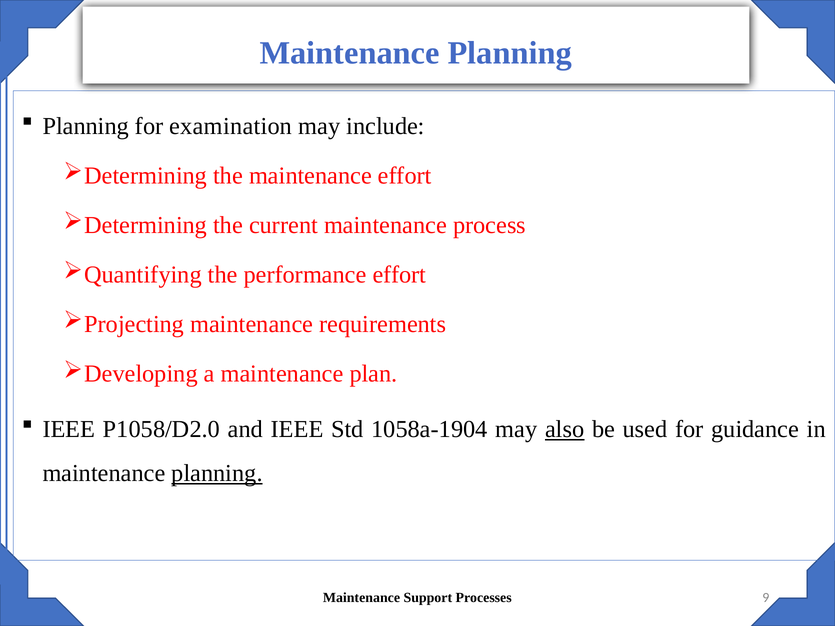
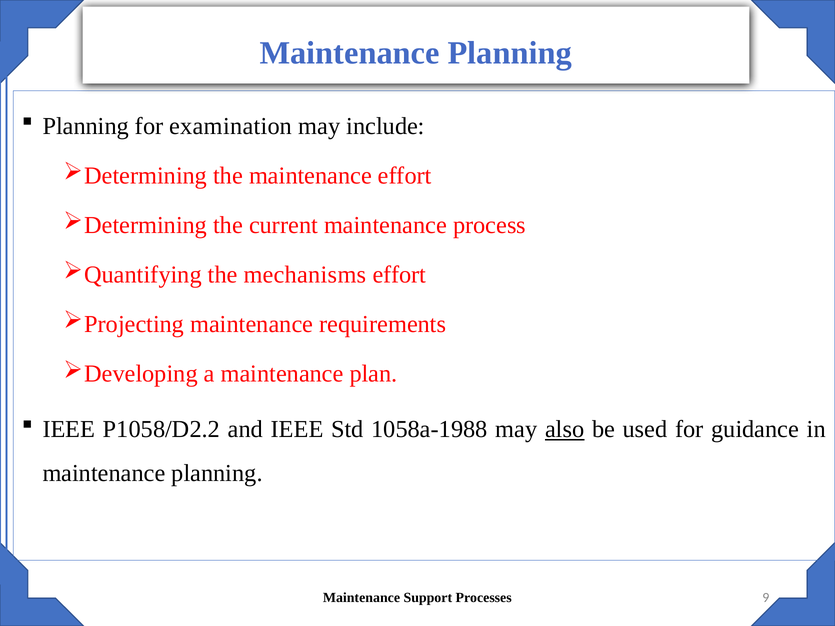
performance: performance -> mechanisms
P1058/D2.0: P1058/D2.0 -> P1058/D2.2
1058a-1904: 1058a-1904 -> 1058a-1988
planning at (217, 473) underline: present -> none
